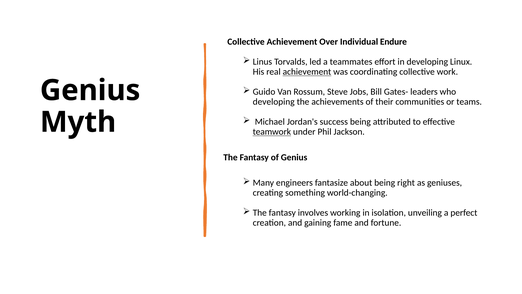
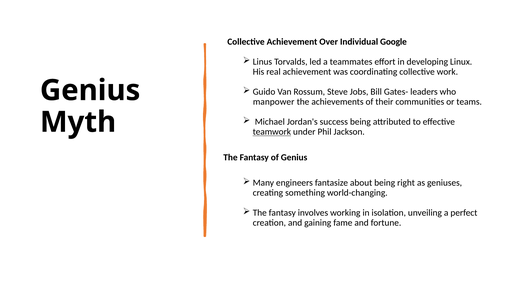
Endure: Endure -> Google
achievement at (307, 72) underline: present -> none
developing at (274, 102): developing -> manpower
